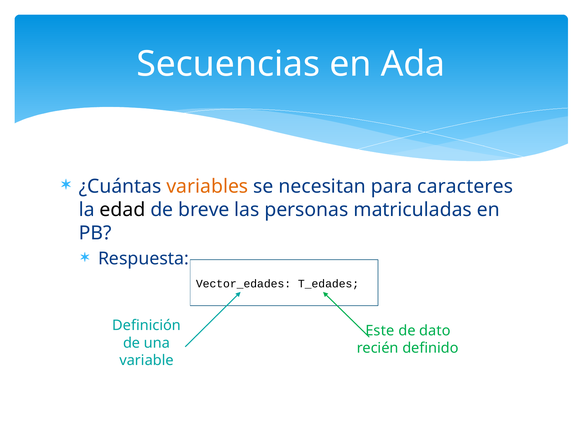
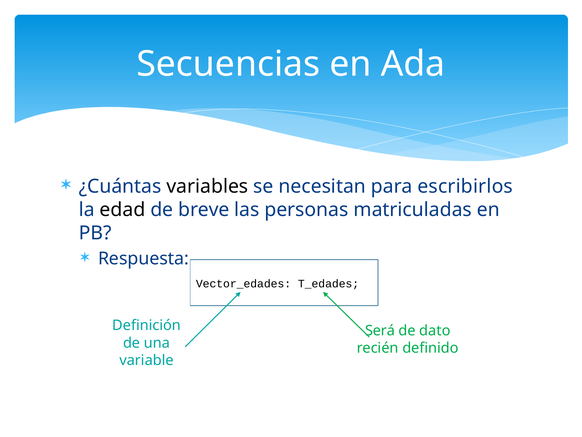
variables colour: orange -> black
caracteres: caracteres -> escribirlos
Este: Este -> Será
